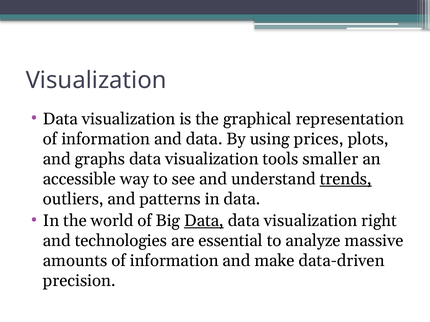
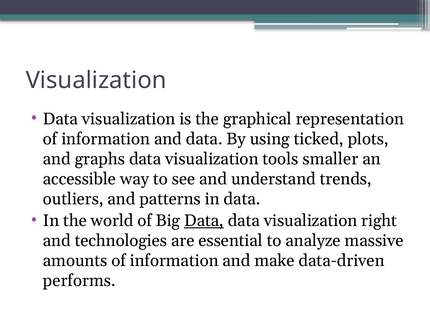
prices: prices -> ticked
trends underline: present -> none
precision: precision -> performs
